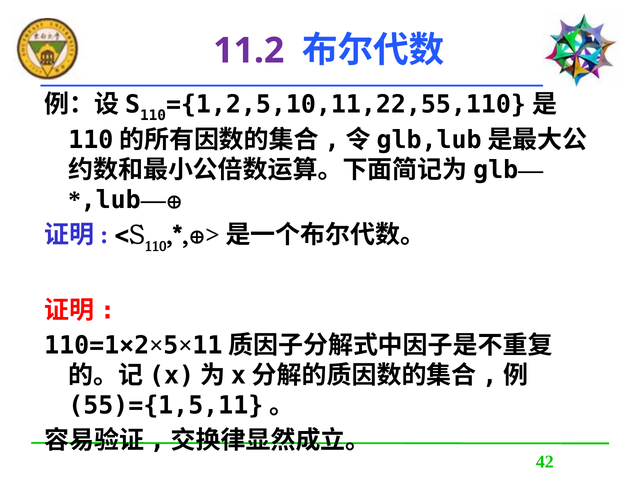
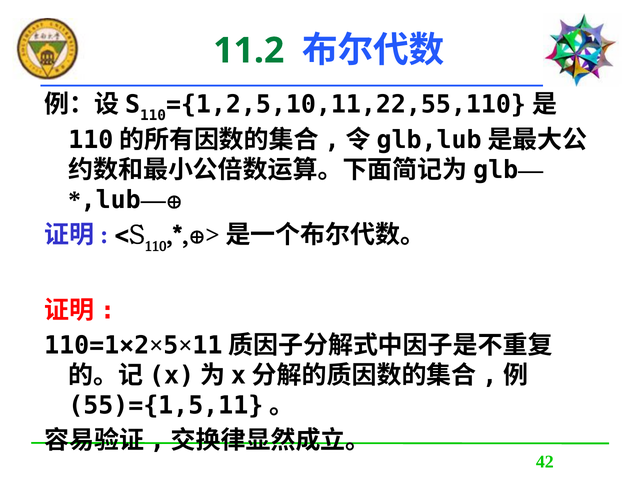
11.2 colour: purple -> green
